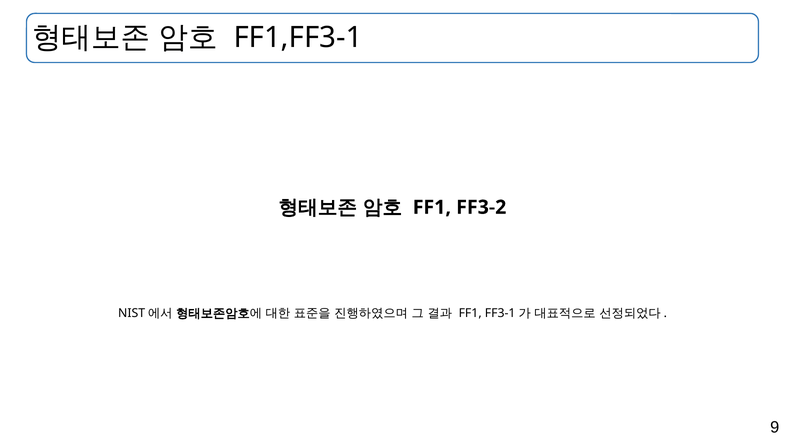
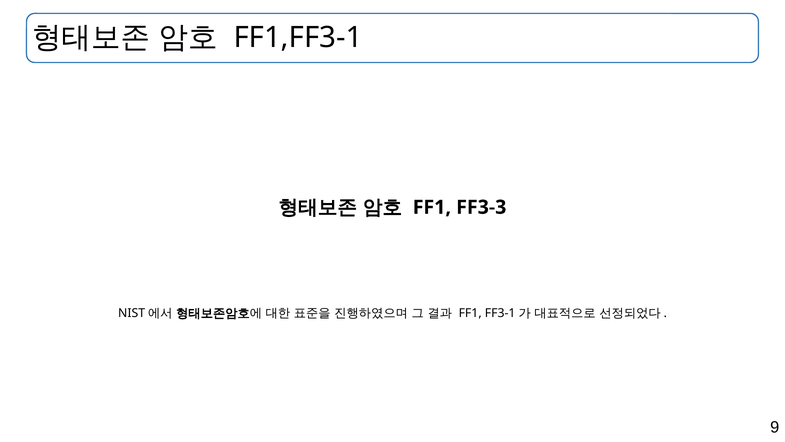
FF3-2: FF3-2 -> FF3-3
